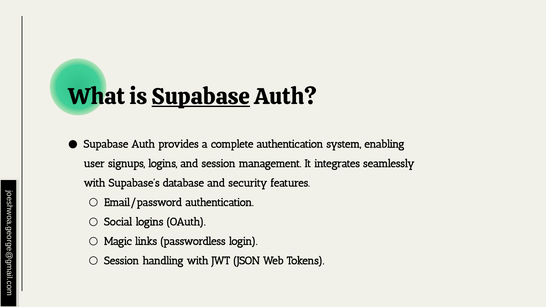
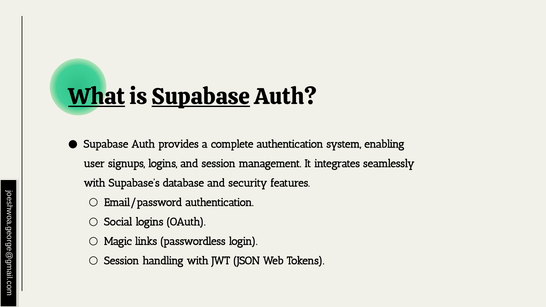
What underline: none -> present
